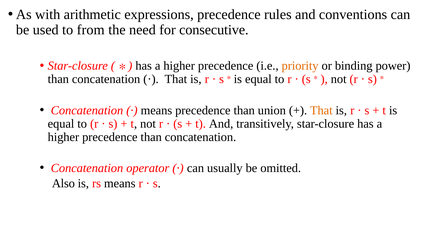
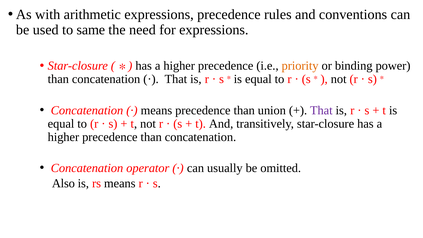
from: from -> same
for consecutive: consecutive -> expressions
That at (321, 110) colour: orange -> purple
